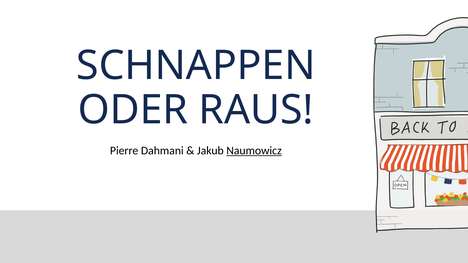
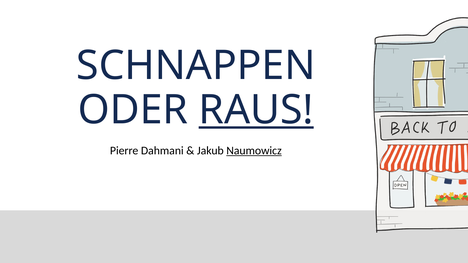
RAUS underline: none -> present
